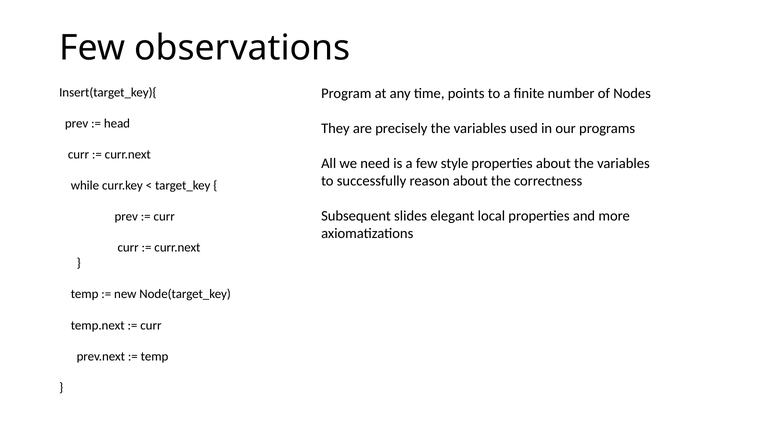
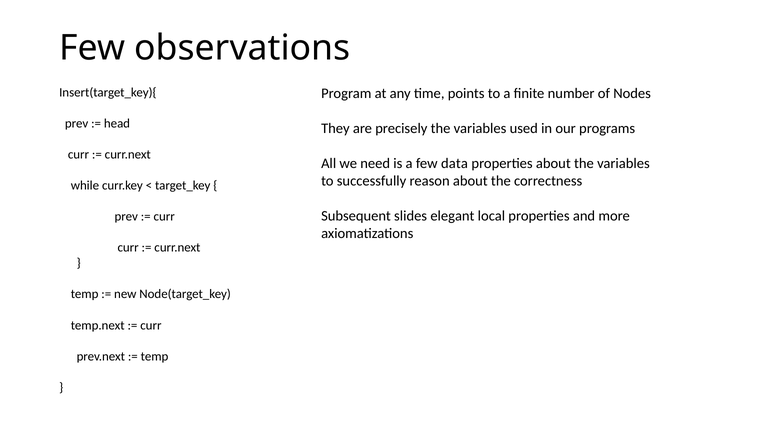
style: style -> data
